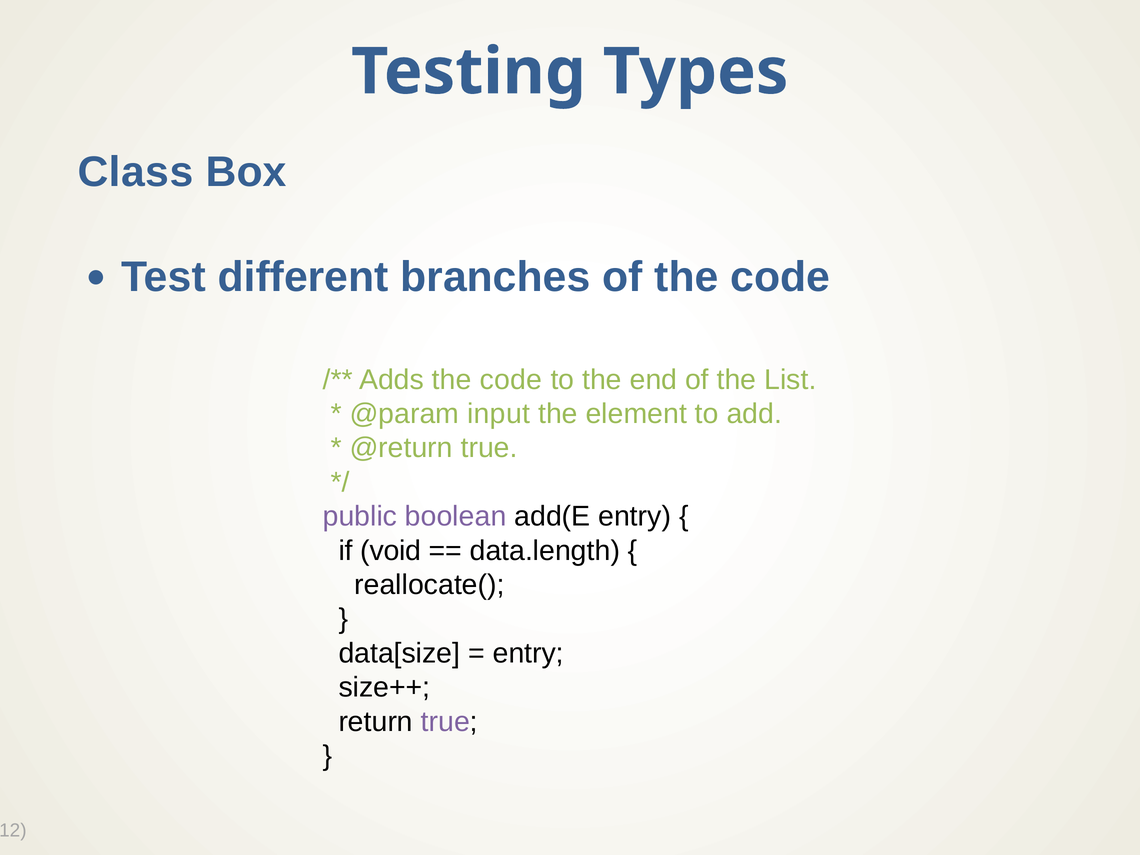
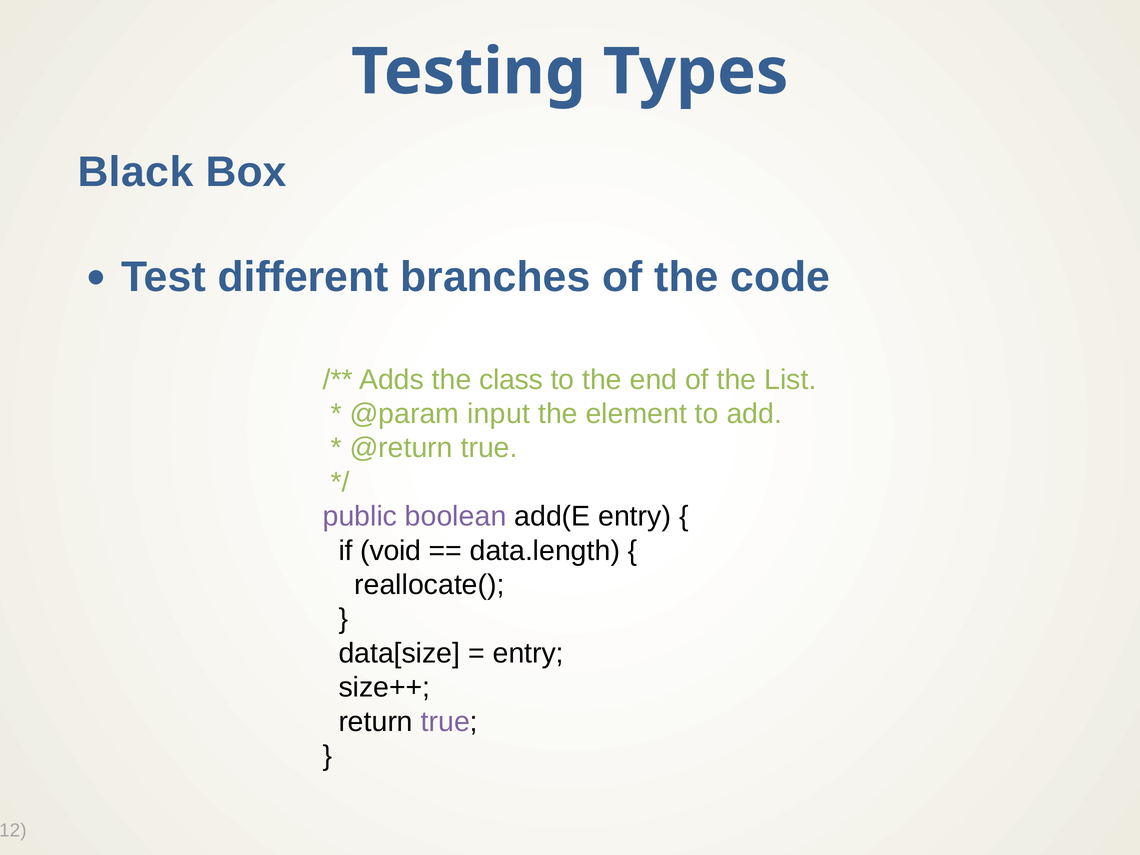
Class: Class -> Black
Adds the code: code -> class
